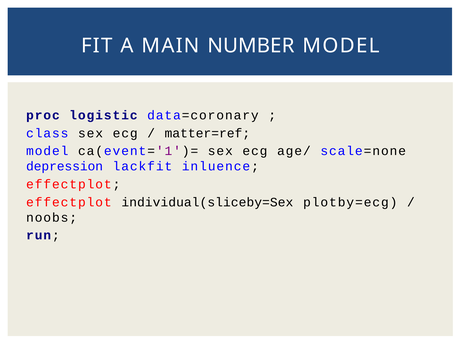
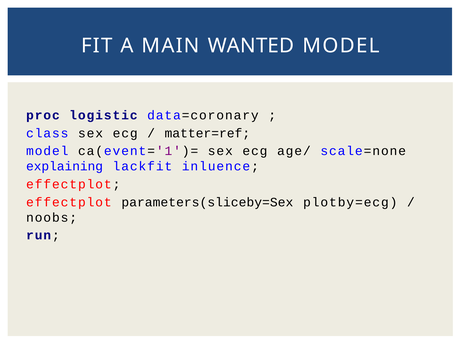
NUMBER: NUMBER -> WANTED
depression: depression -> explaining
individual(sliceby=Sex: individual(sliceby=Sex -> parameters(sliceby=Sex
